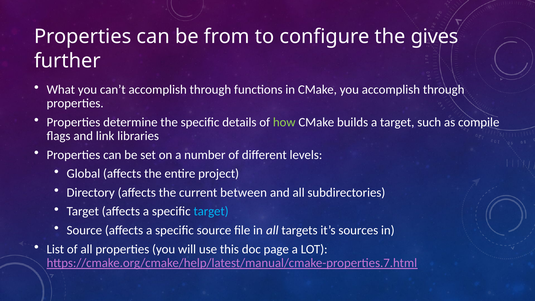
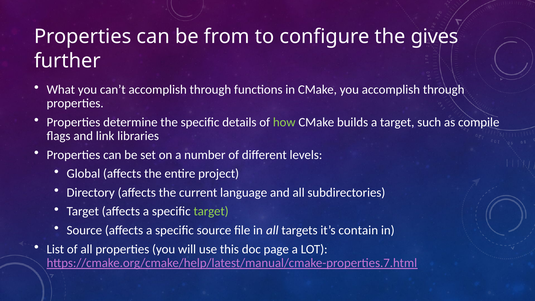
between: between -> language
target at (211, 211) colour: light blue -> light green
sources: sources -> contain
